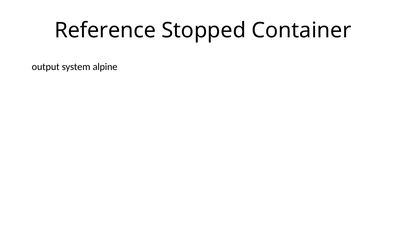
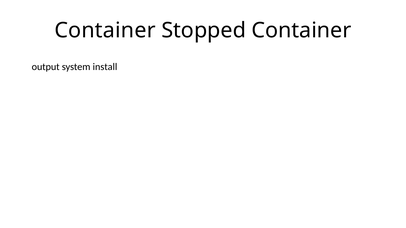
Reference at (105, 31): Reference -> Container
alpine: alpine -> install
